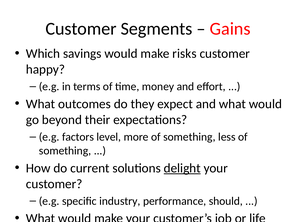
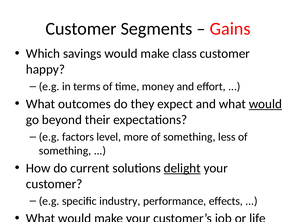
risks: risks -> class
would at (265, 104) underline: none -> present
should: should -> effects
